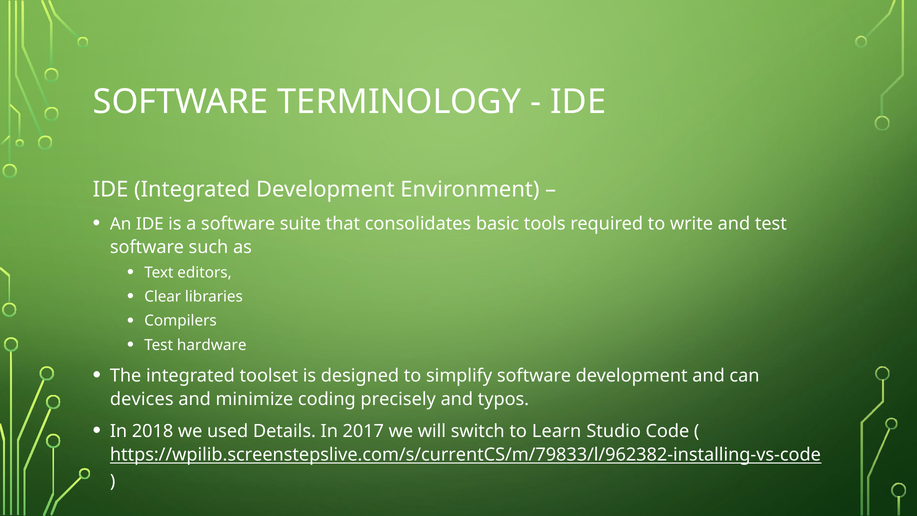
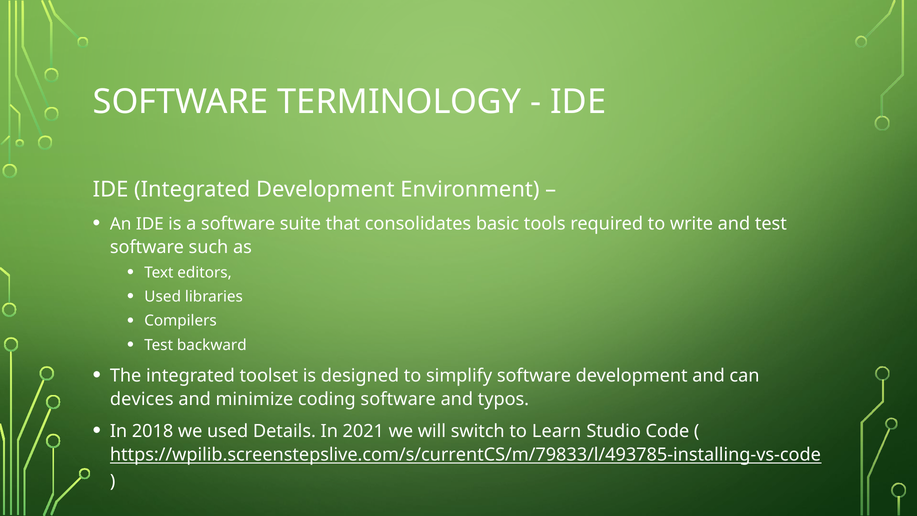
Clear at (163, 297): Clear -> Used
hardware: hardware -> backward
coding precisely: precisely -> software
2017: 2017 -> 2021
https://wpilib.screenstepslive.com/s/currentCS/m/79833/l/962382-installing-vs-code: https://wpilib.screenstepslive.com/s/currentCS/m/79833/l/962382-installing-vs-code -> https://wpilib.screenstepslive.com/s/currentCS/m/79833/l/493785-installing-vs-code
